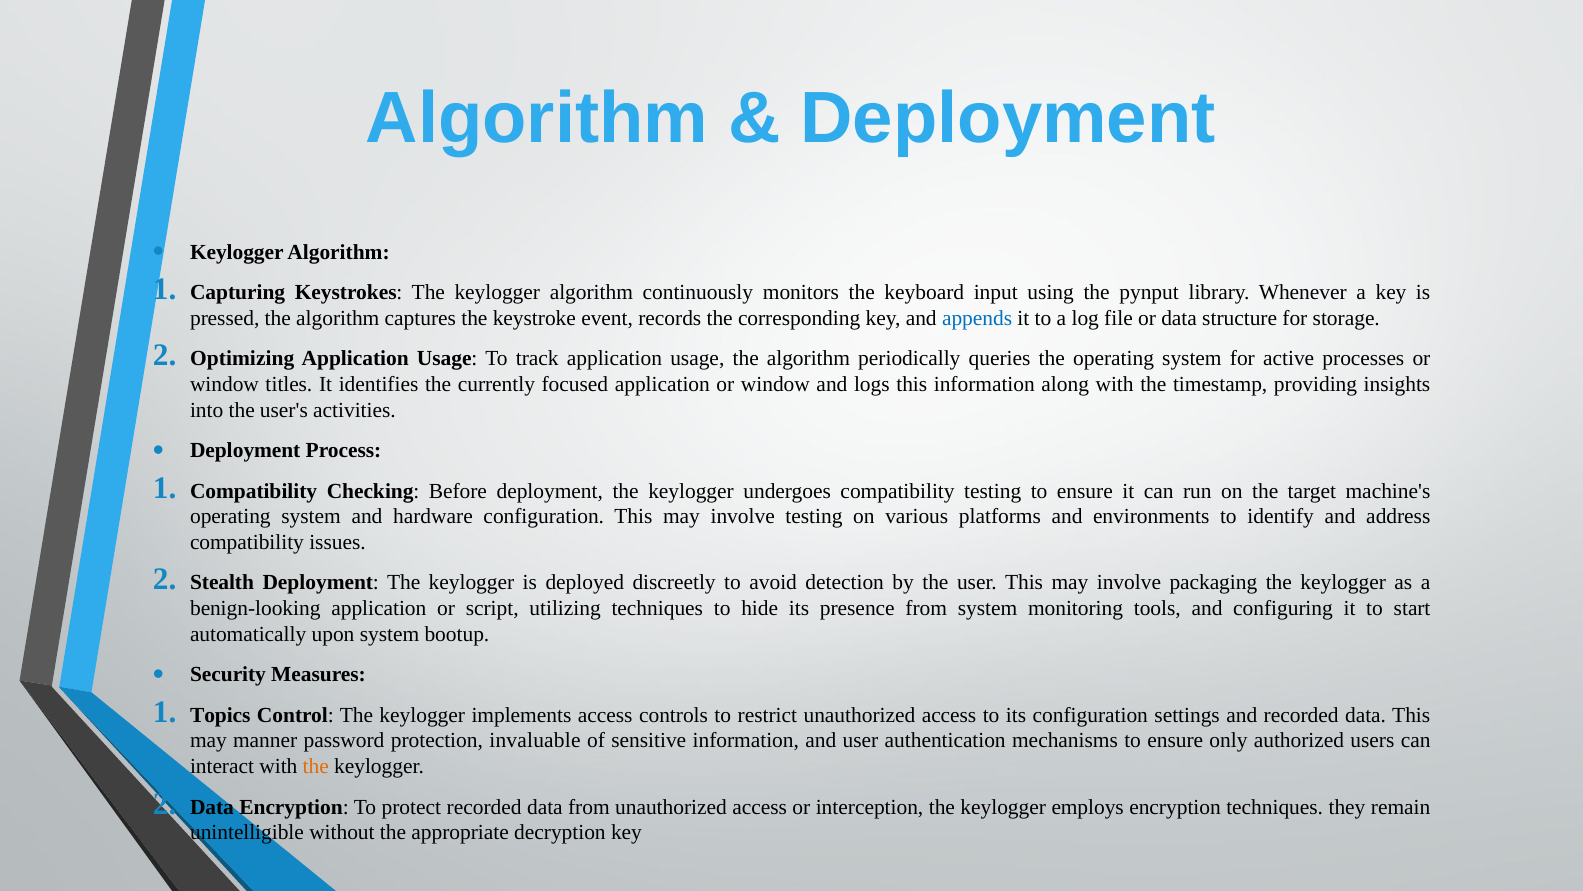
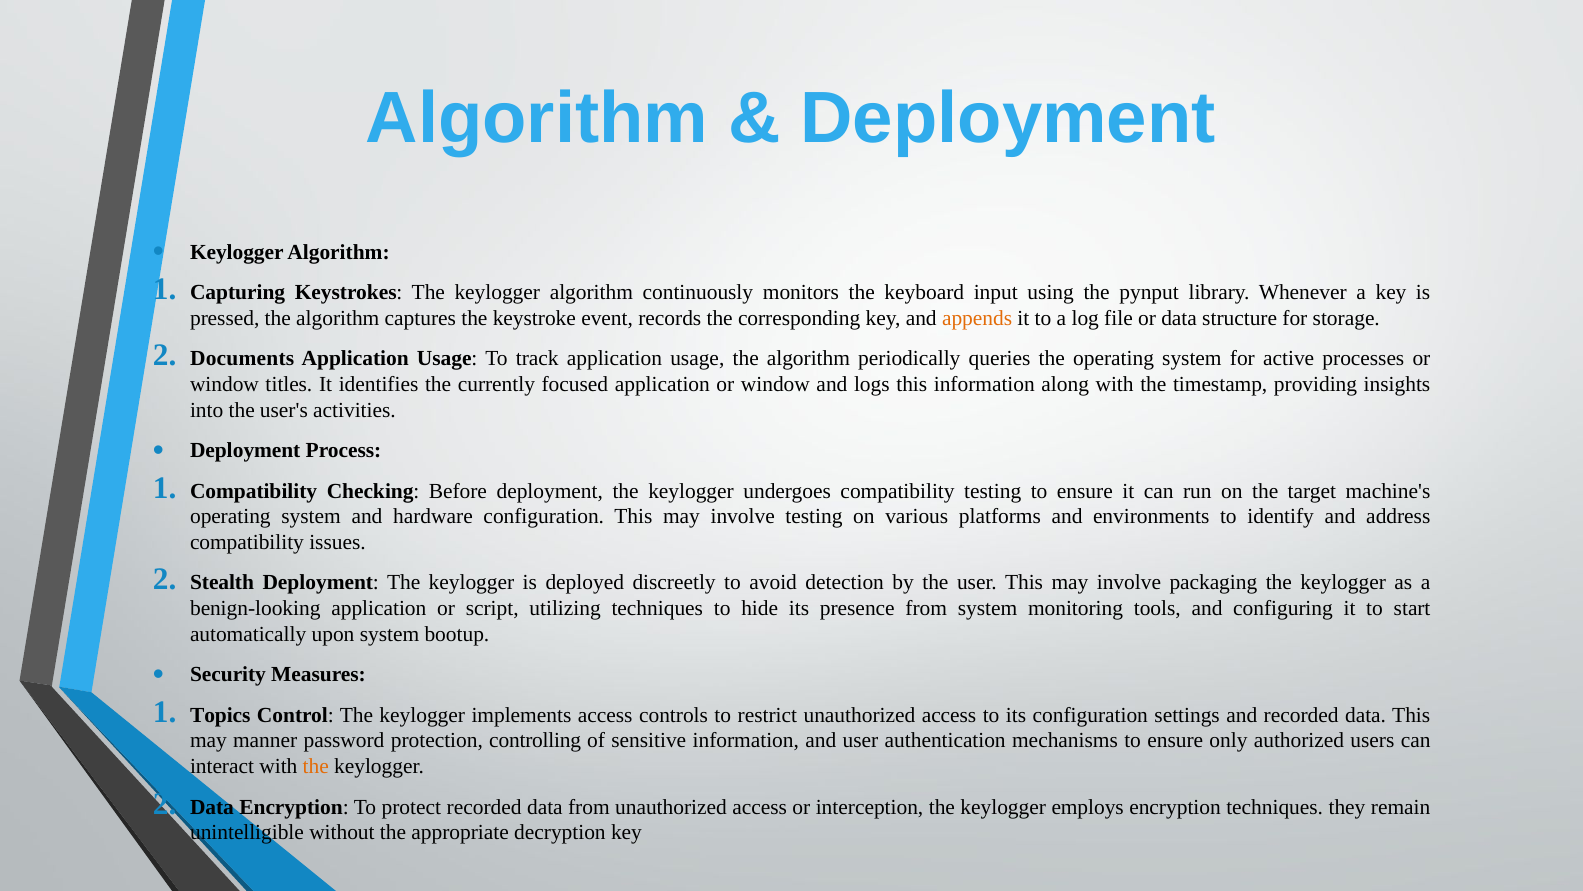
appends colour: blue -> orange
Optimizing: Optimizing -> Documents
invaluable: invaluable -> controlling
